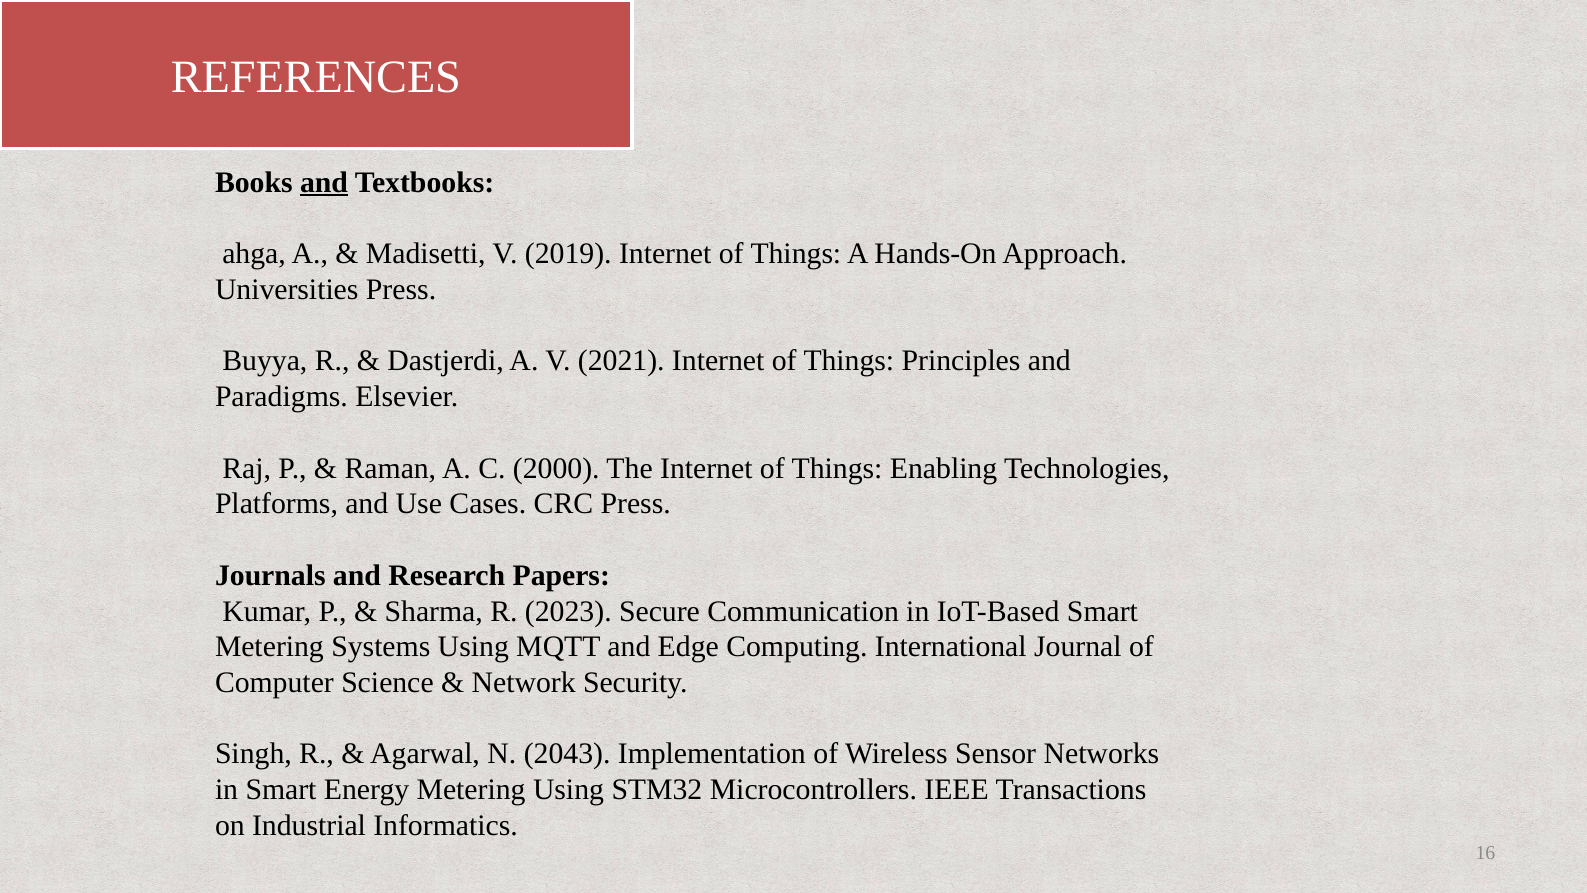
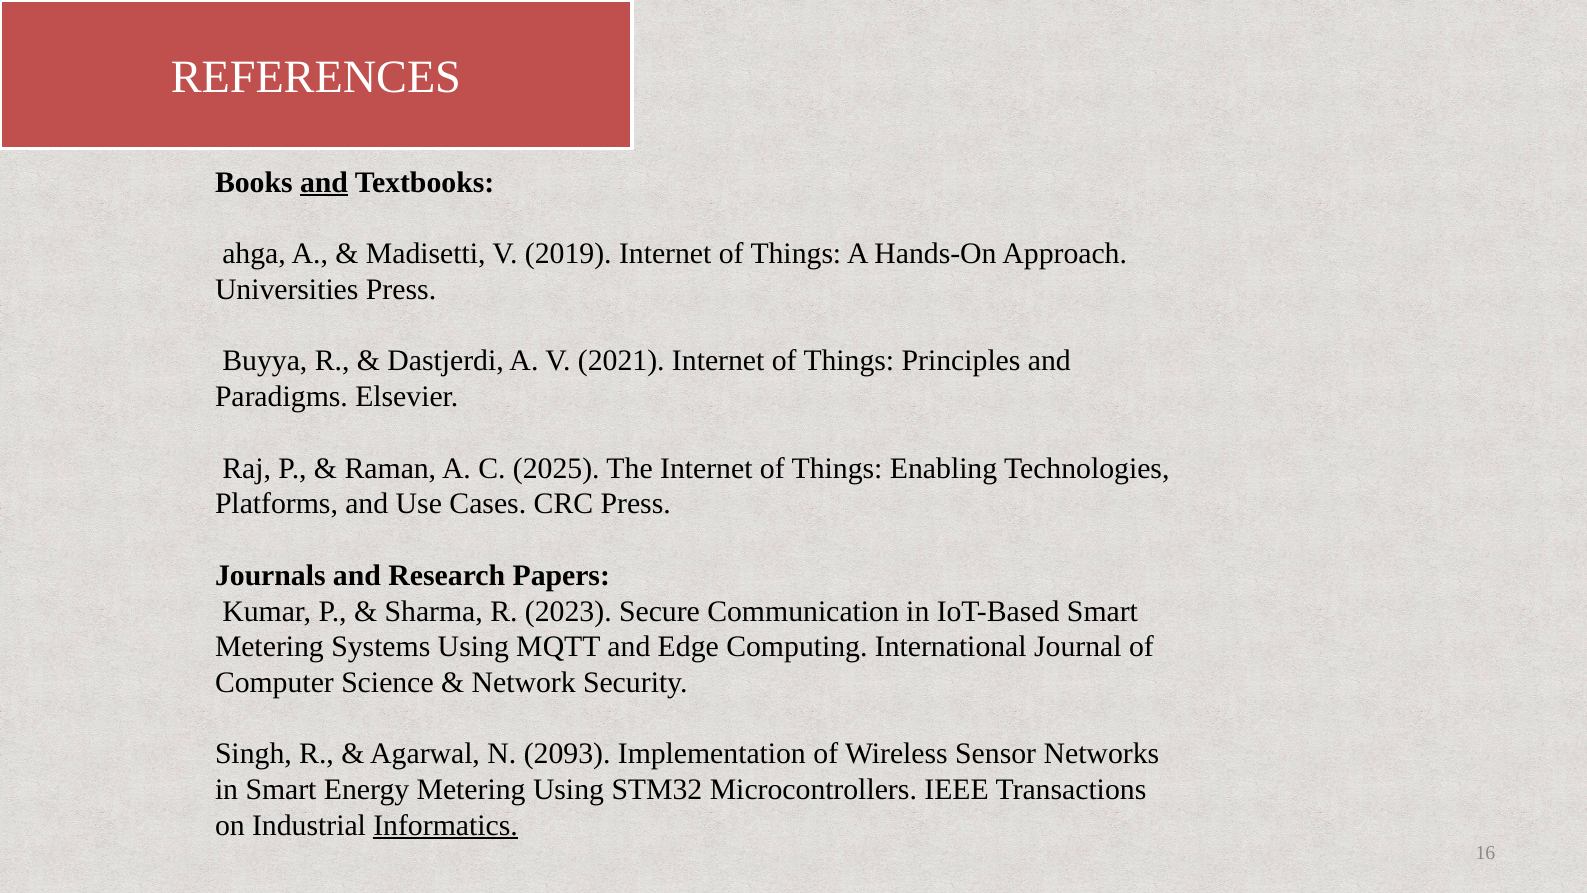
2000: 2000 -> 2025
2043: 2043 -> 2093
Informatics underline: none -> present
